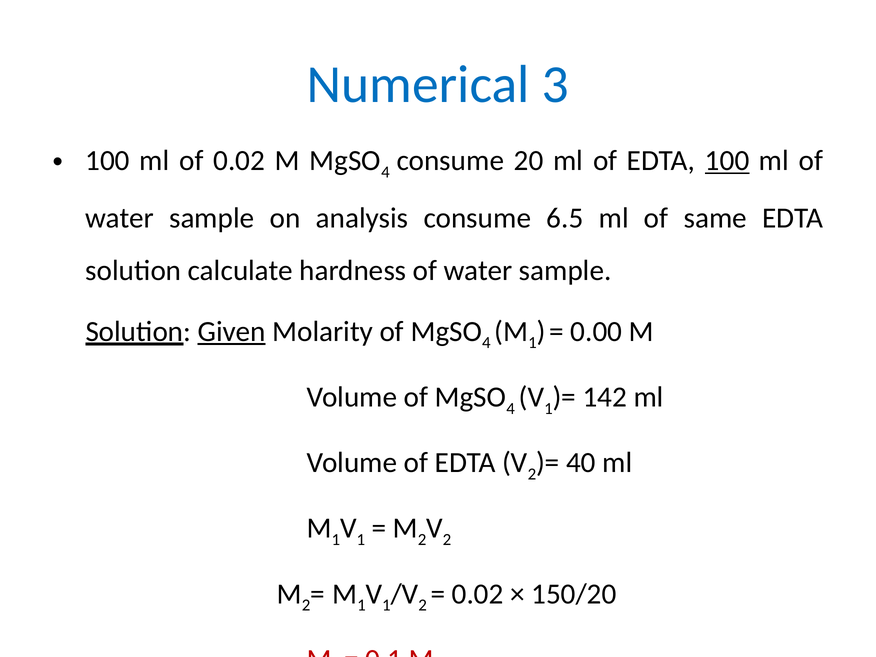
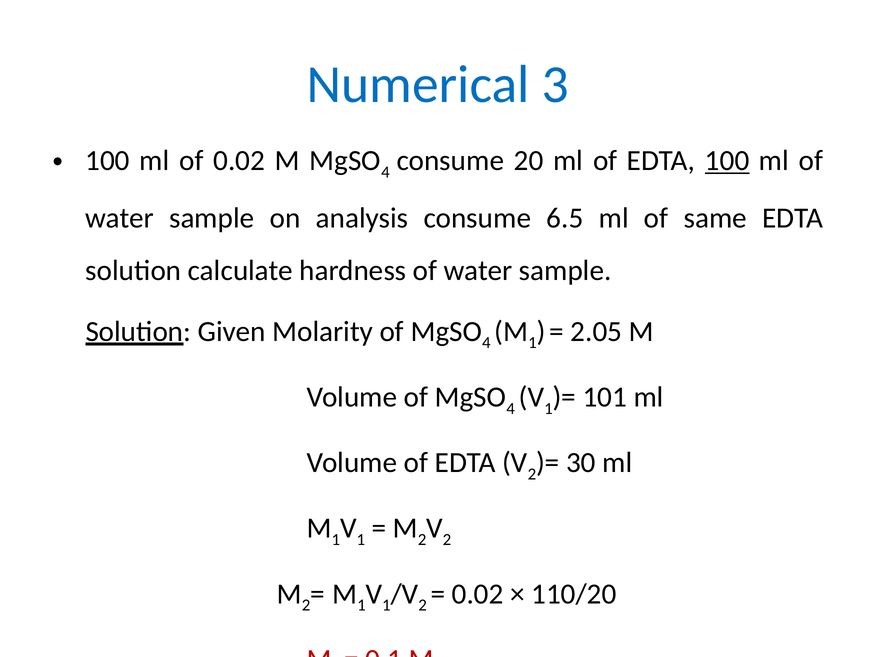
Given underline: present -> none
0.00: 0.00 -> 2.05
142: 142 -> 101
40: 40 -> 30
150/20: 150/20 -> 110/20
